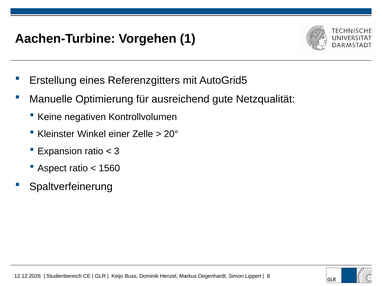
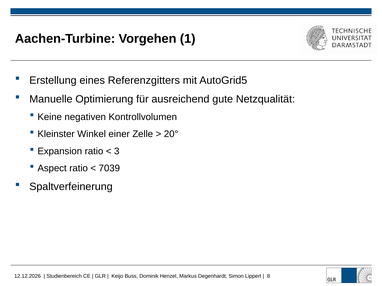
1560: 1560 -> 7039
